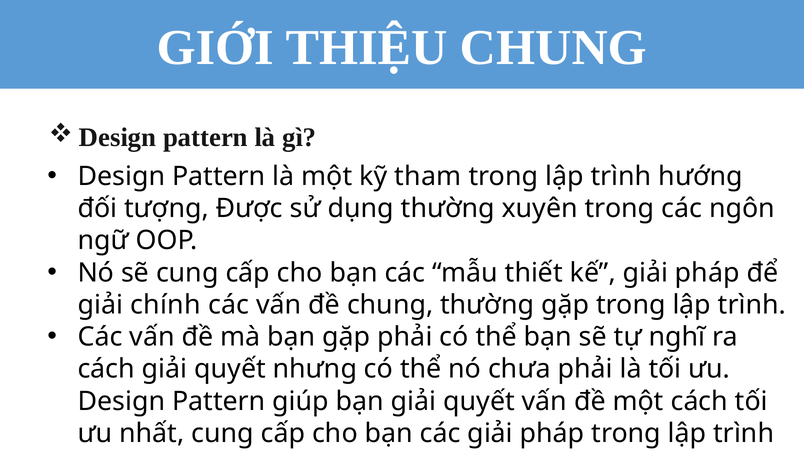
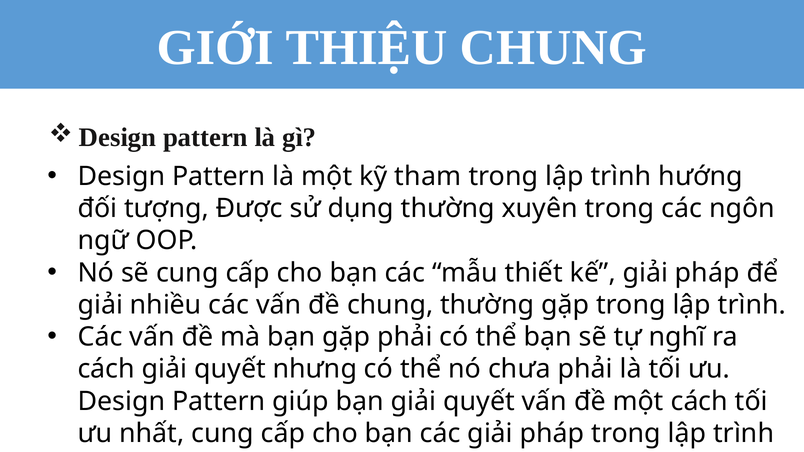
chính: chính -> nhiều
